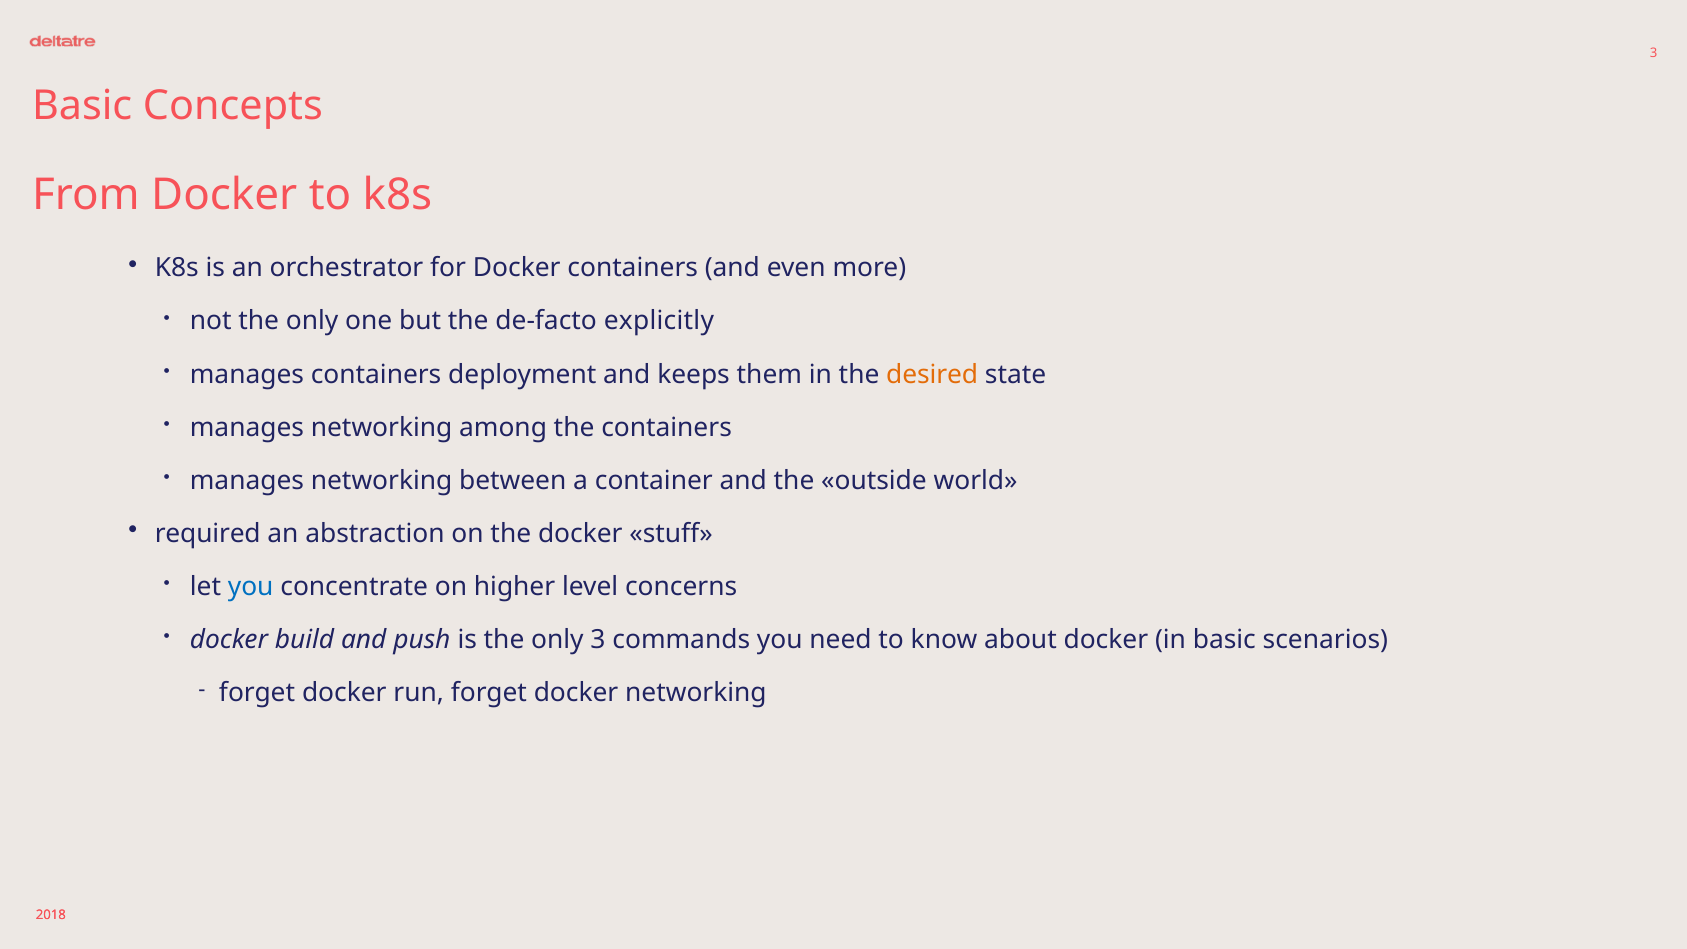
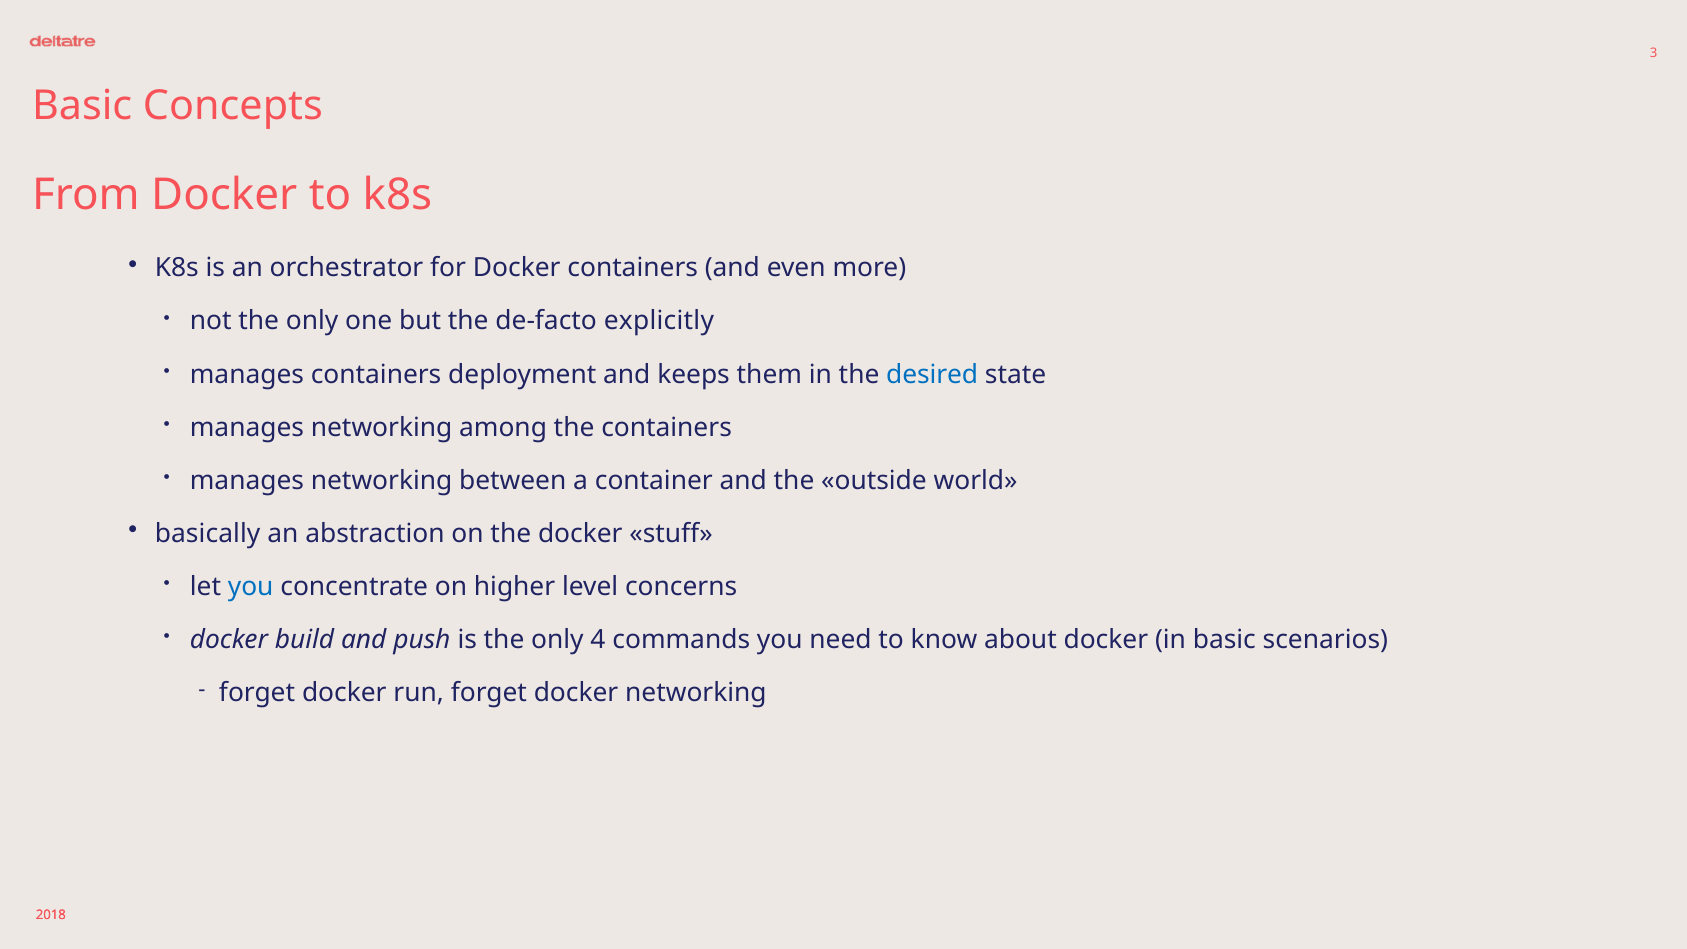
desired colour: orange -> blue
required: required -> basically
only 3: 3 -> 4
